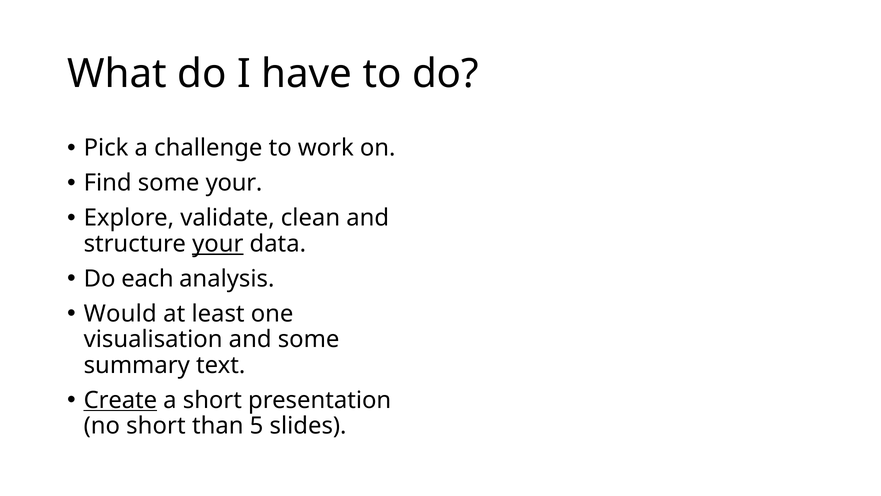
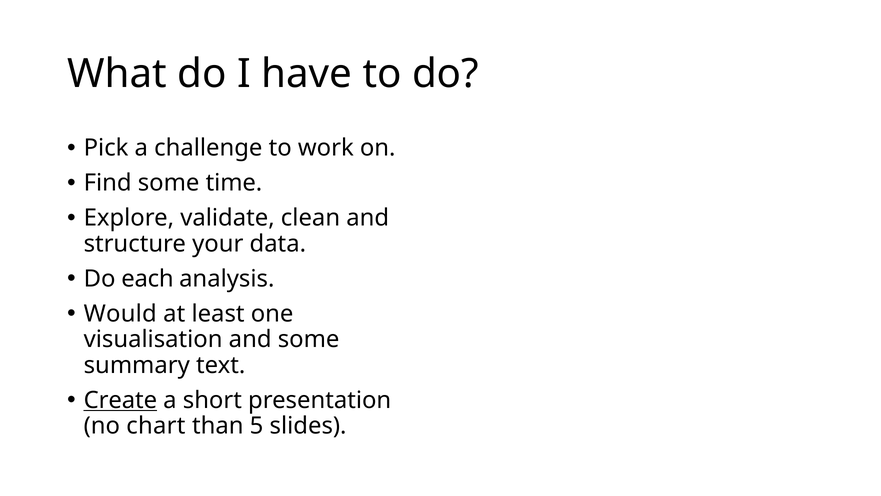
some your: your -> time
your at (218, 244) underline: present -> none
no short: short -> chart
